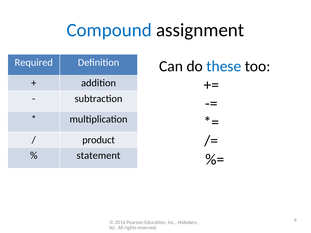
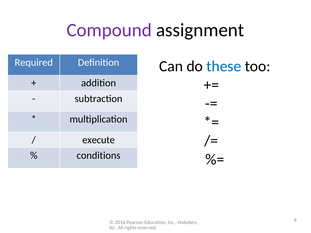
Compound colour: blue -> purple
product: product -> execute
statement: statement -> conditions
